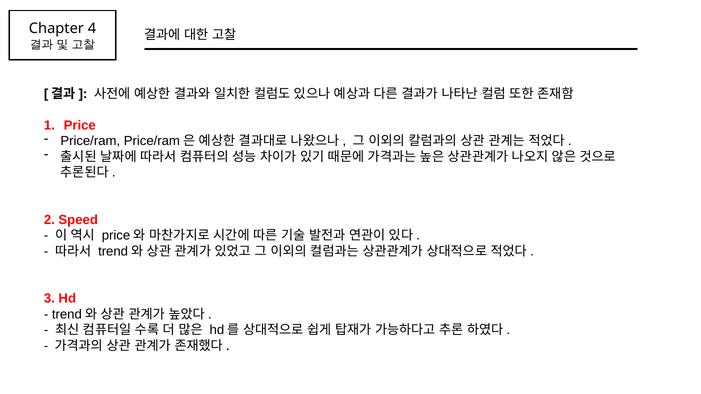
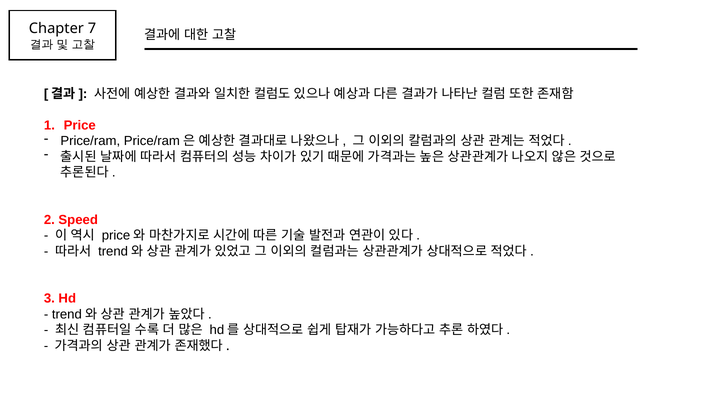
4: 4 -> 7
